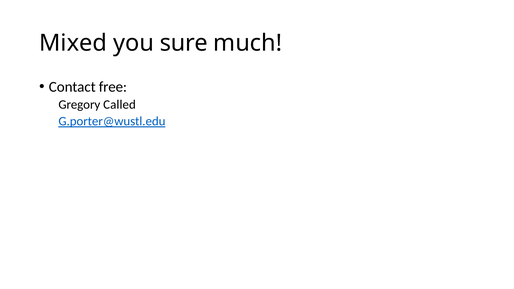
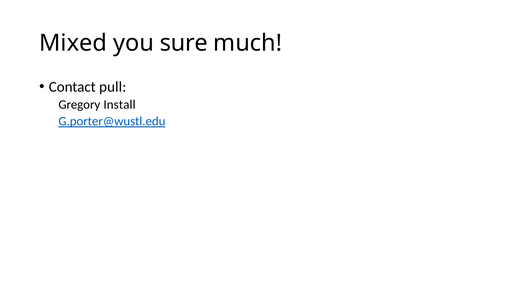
free: free -> pull
Called: Called -> Install
